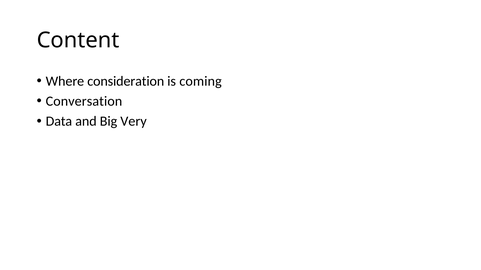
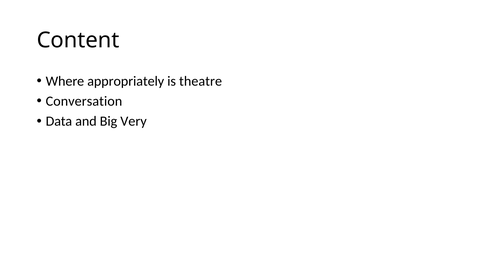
consideration: consideration -> appropriately
coming: coming -> theatre
